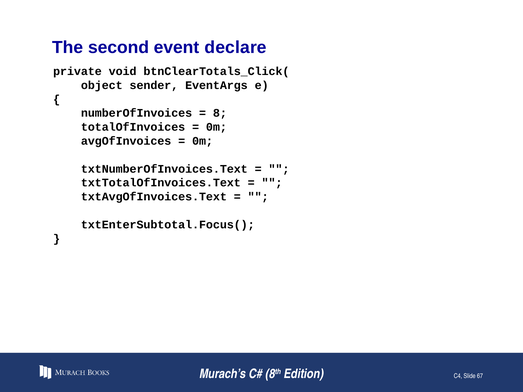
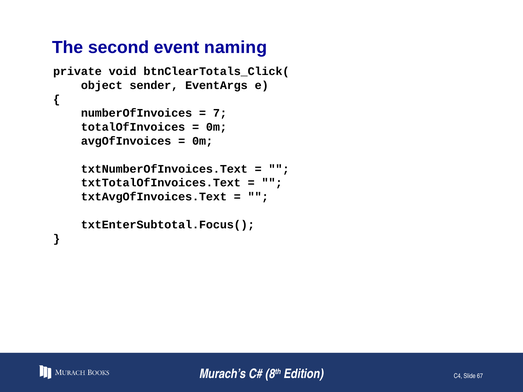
declare: declare -> naming
8: 8 -> 7
